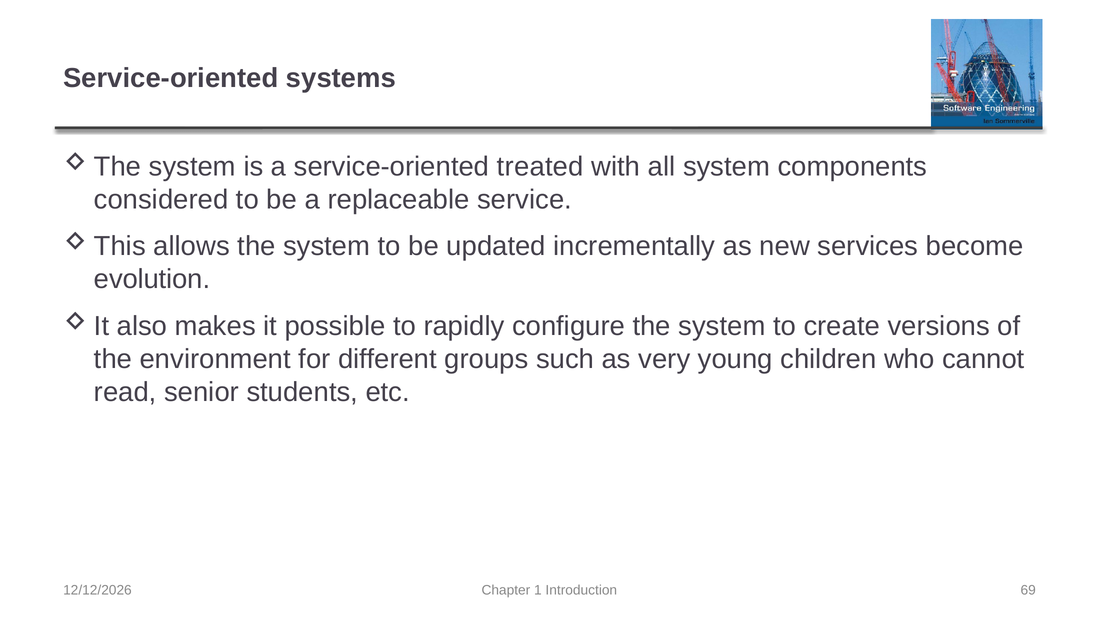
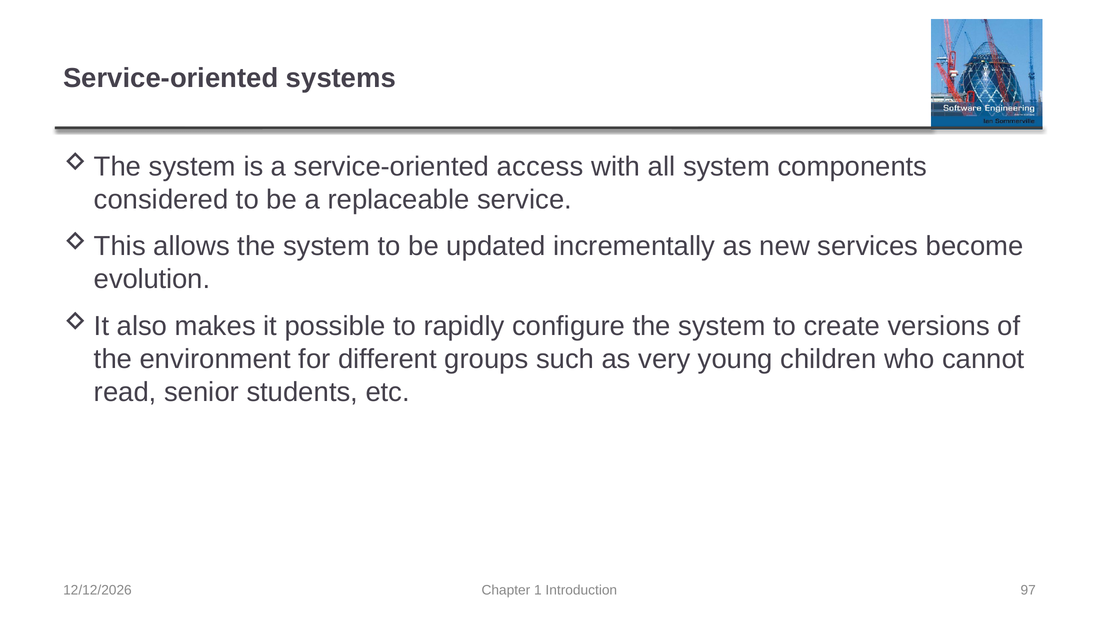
treated: treated -> access
69: 69 -> 97
